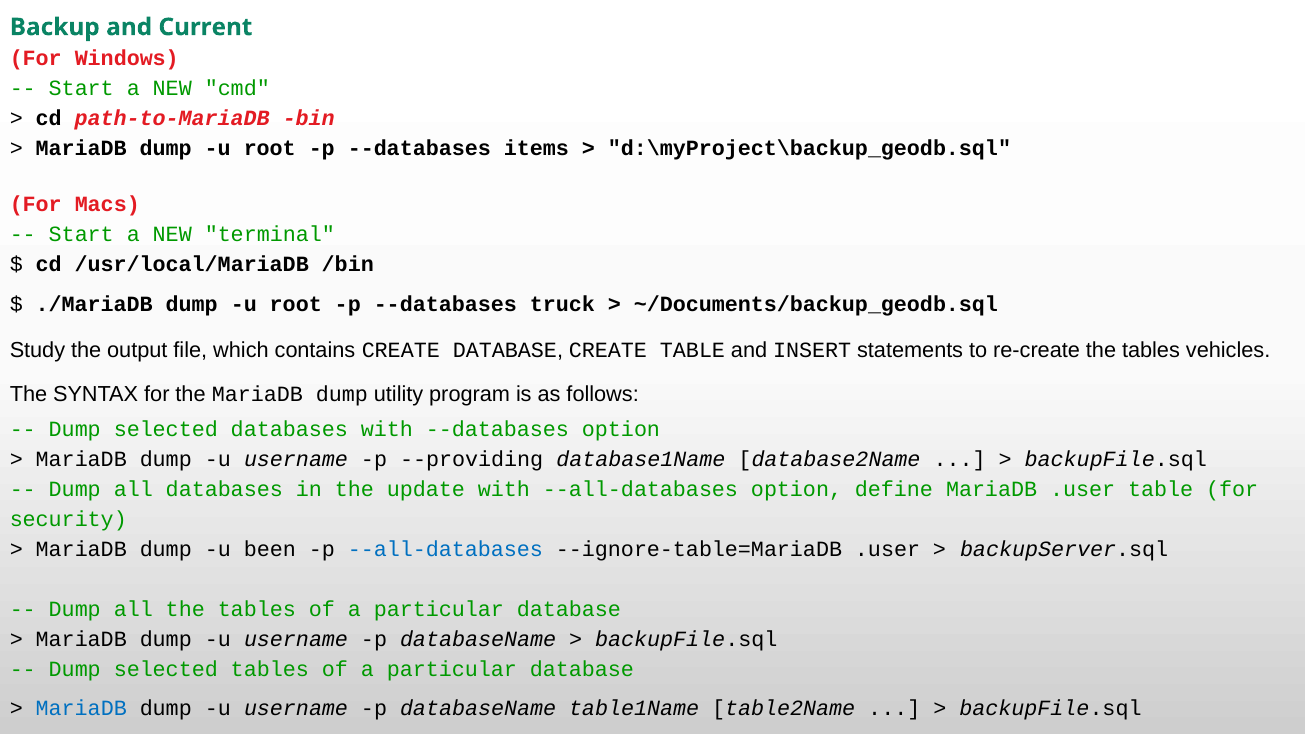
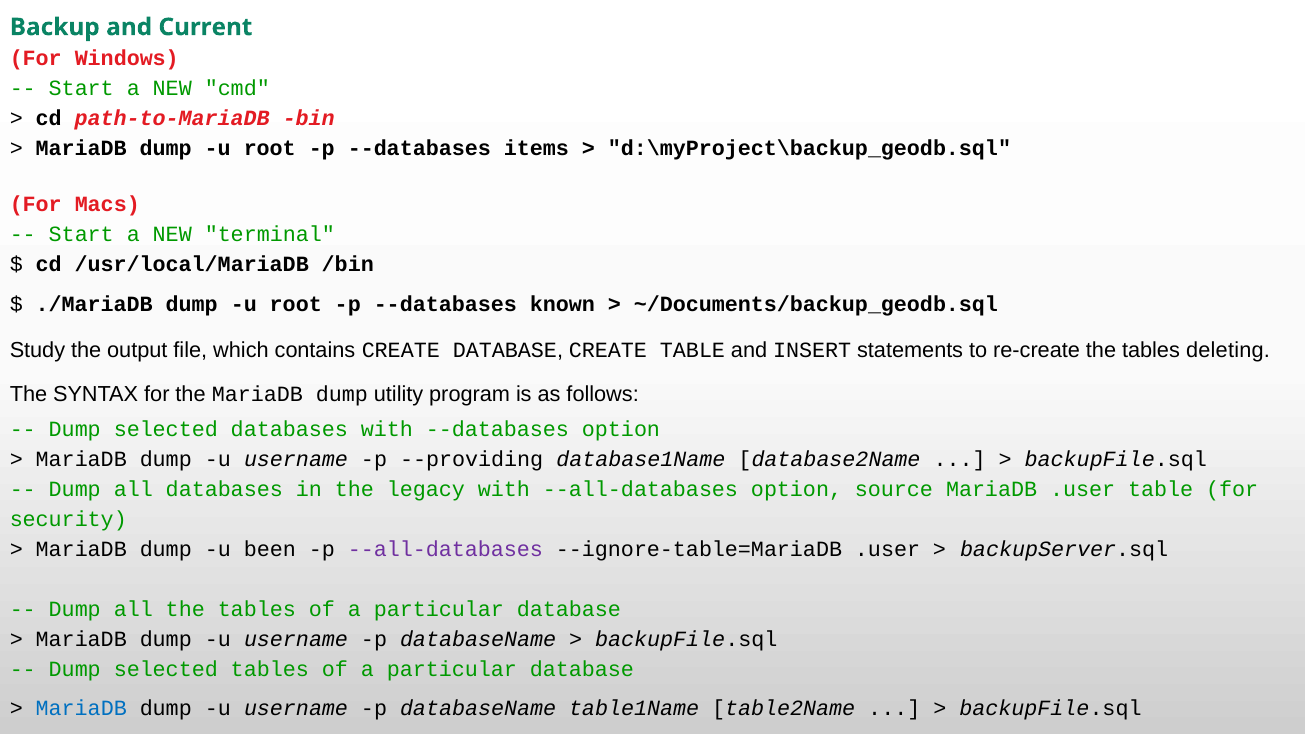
truck: truck -> known
vehicles: vehicles -> deleting
update: update -> legacy
define: define -> source
--all-databases at (445, 549) colour: blue -> purple
